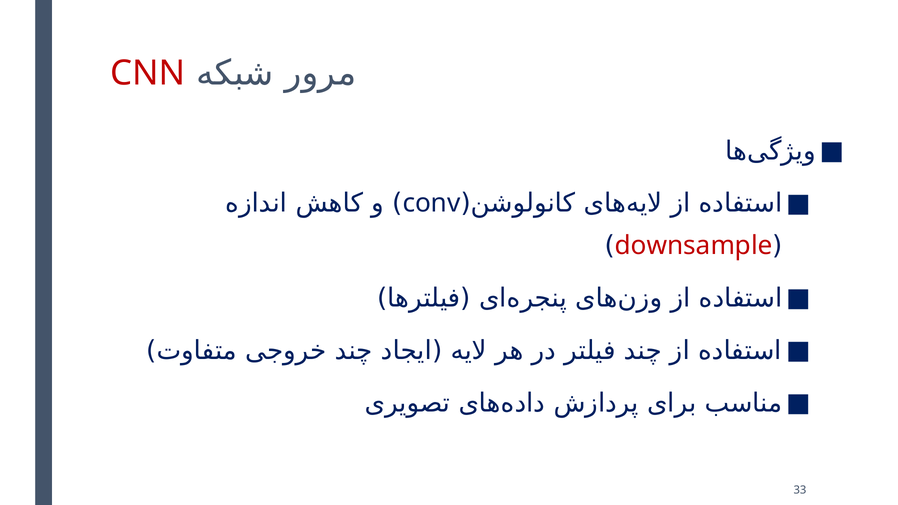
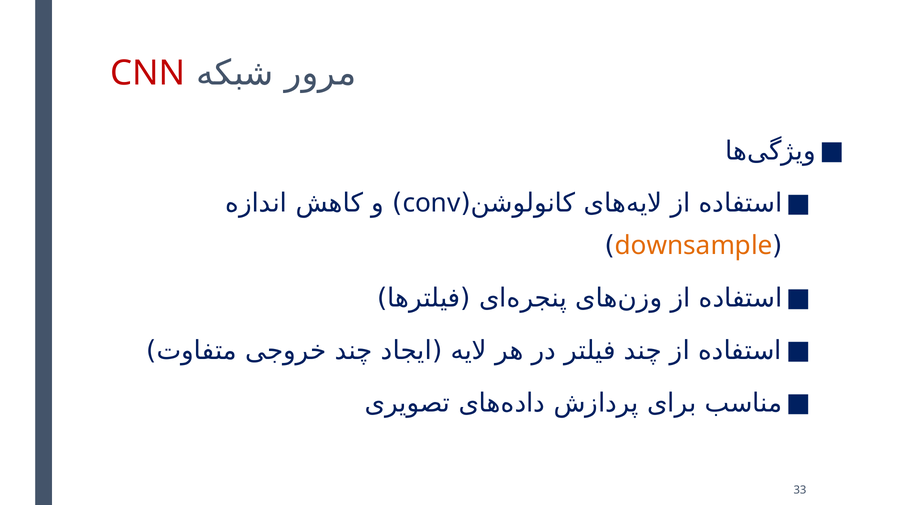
downsample colour: red -> orange
